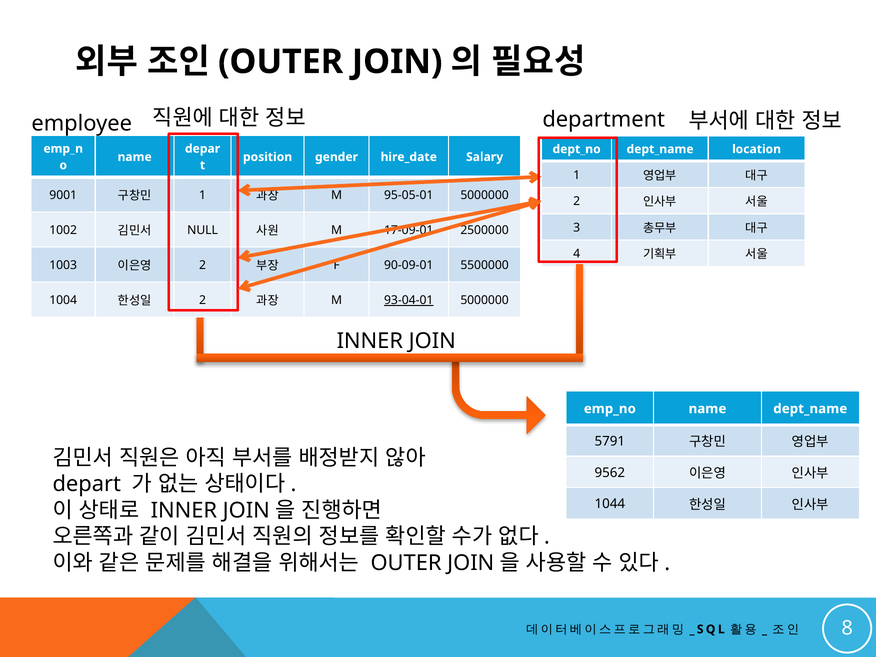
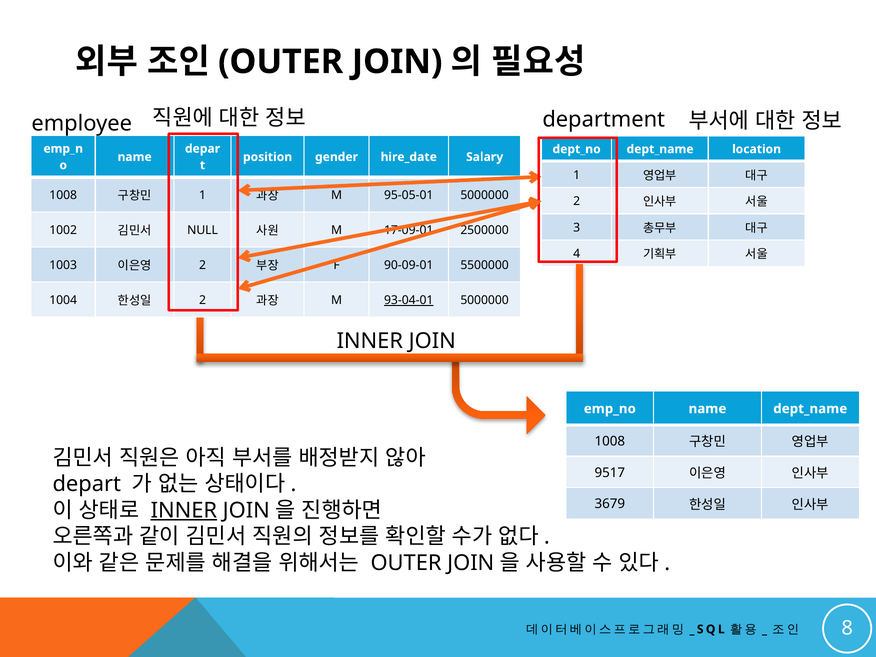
9001 at (63, 195): 9001 -> 1008
5791 at (610, 441): 5791 -> 1008
9562: 9562 -> 9517
1044: 1044 -> 3679
INNER at (184, 510) underline: none -> present
